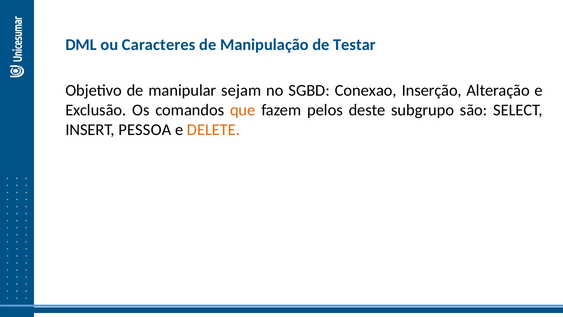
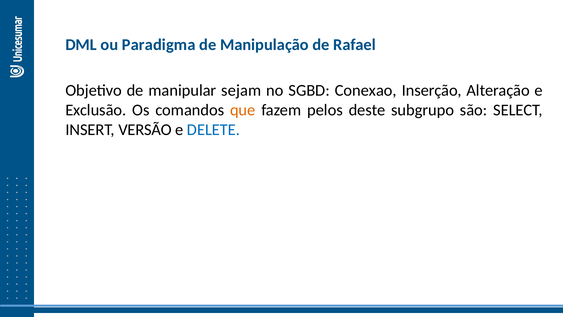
Caracteres: Caracteres -> Paradigma
Testar: Testar -> Rafael
PESSOA: PESSOA -> VERSÃO
DELETE colour: orange -> blue
